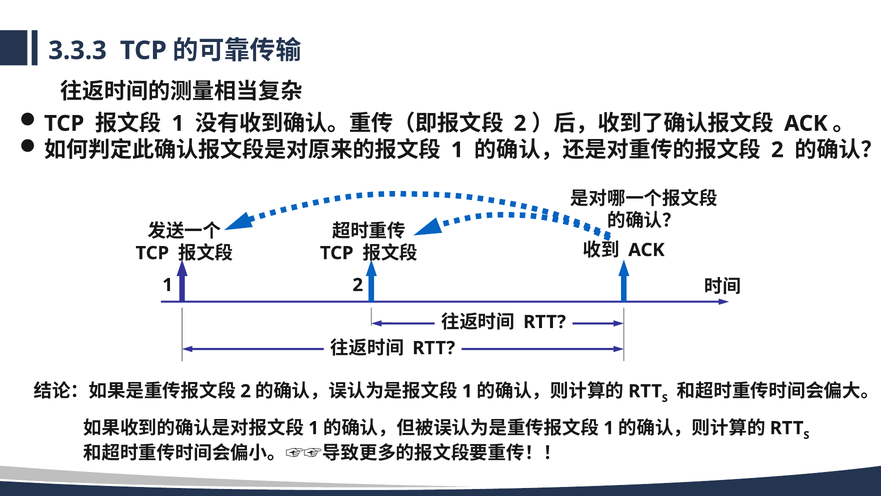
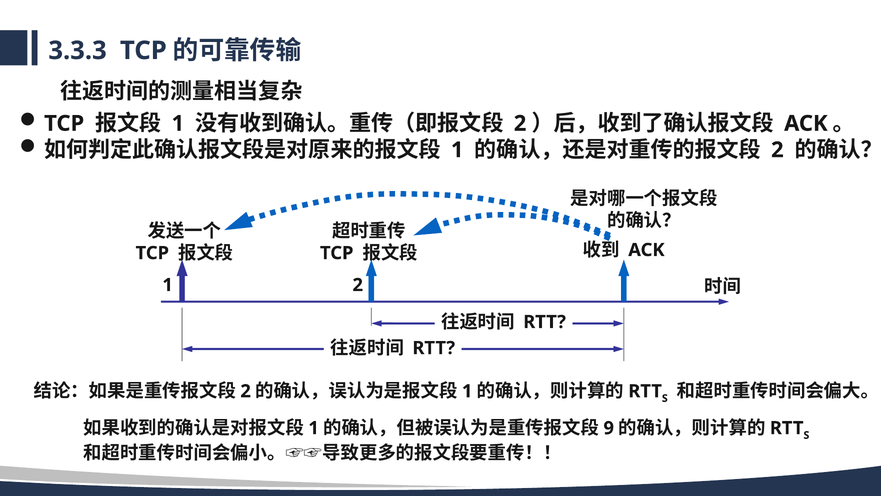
1 at (609, 428): 1 -> 9
